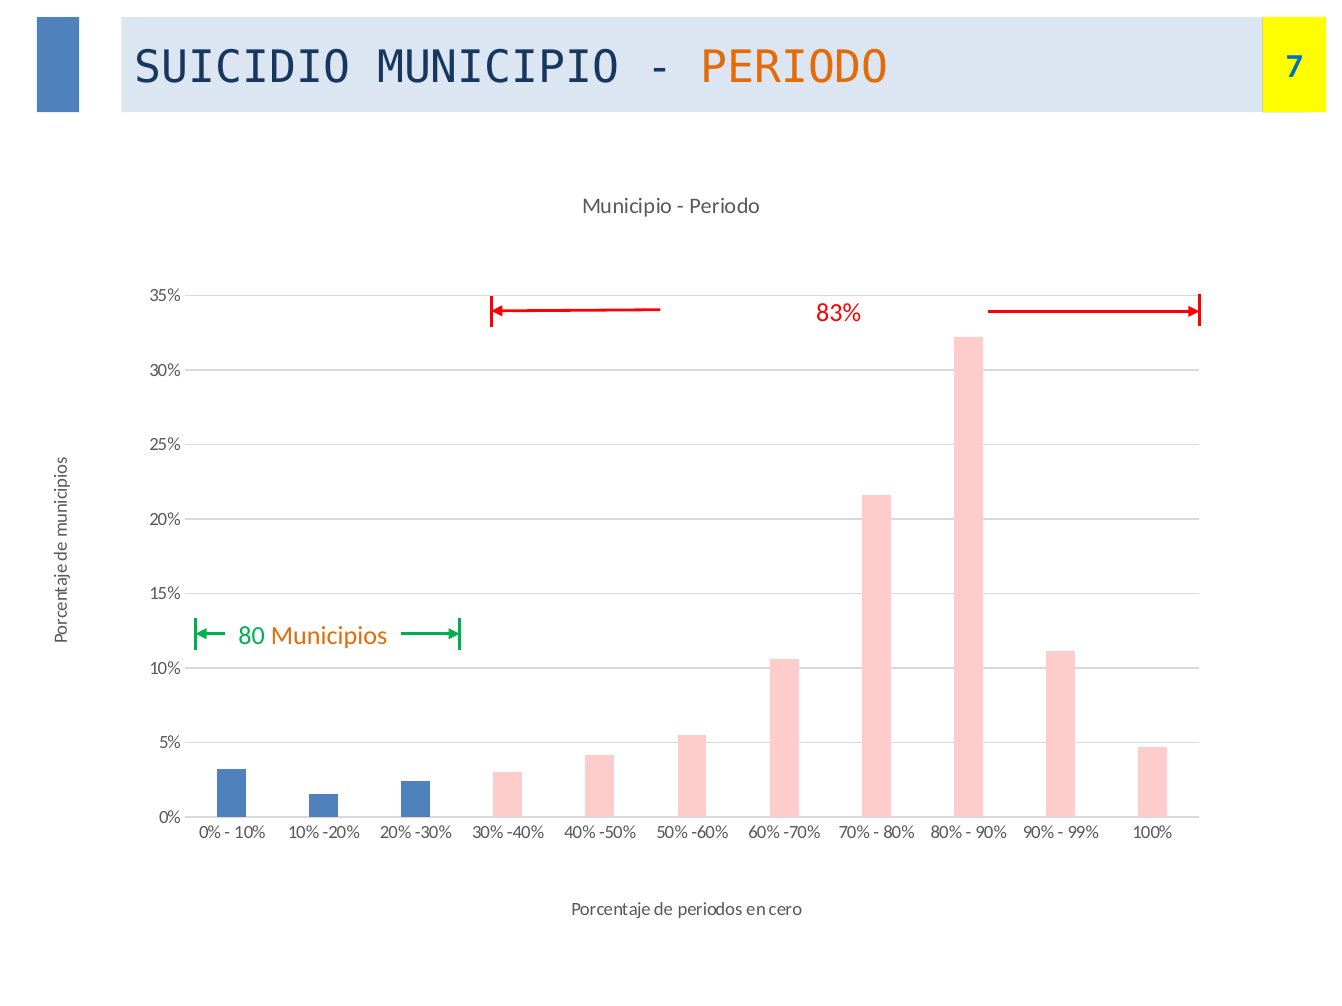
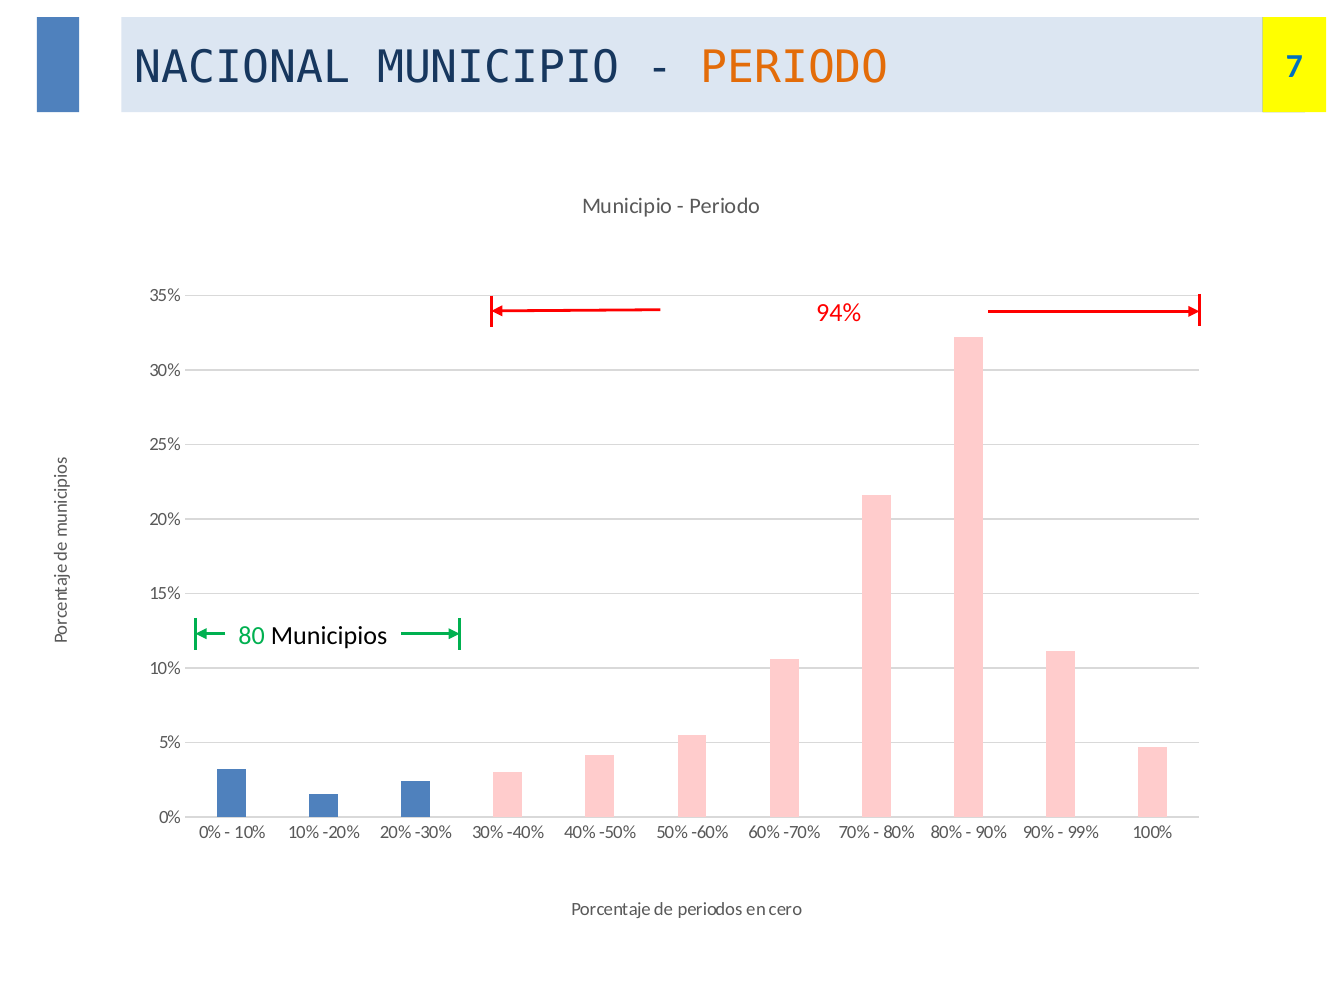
SUICIDIO: SUICIDIO -> NACIONAL
83%: 83% -> 94%
Municipios colour: orange -> black
